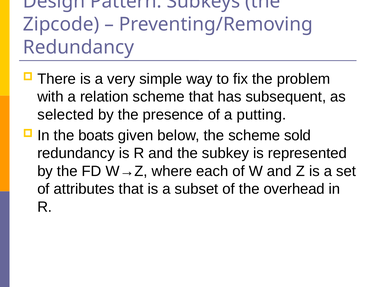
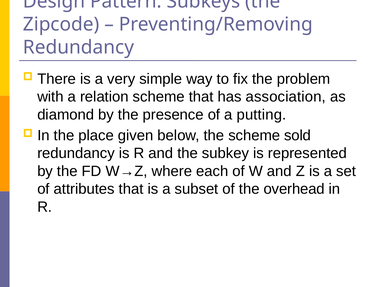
subsequent: subsequent -> association
selected: selected -> diamond
boats: boats -> place
